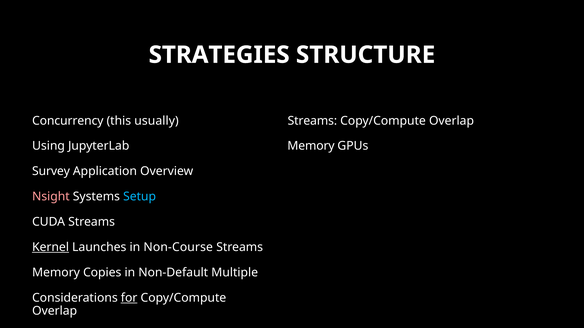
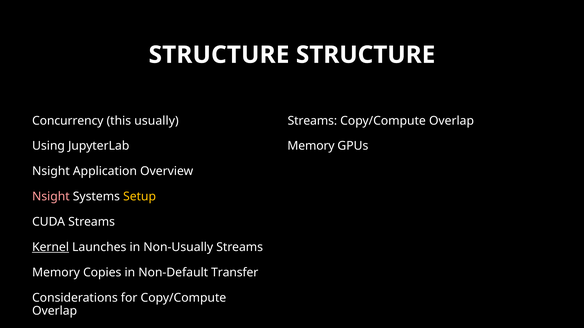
STRATEGIES at (219, 55): STRATEGIES -> STRUCTURE
Survey at (51, 172): Survey -> Nsight
Setup colour: light blue -> yellow
Non-Course: Non-Course -> Non-Usually
Multiple: Multiple -> Transfer
for underline: present -> none
